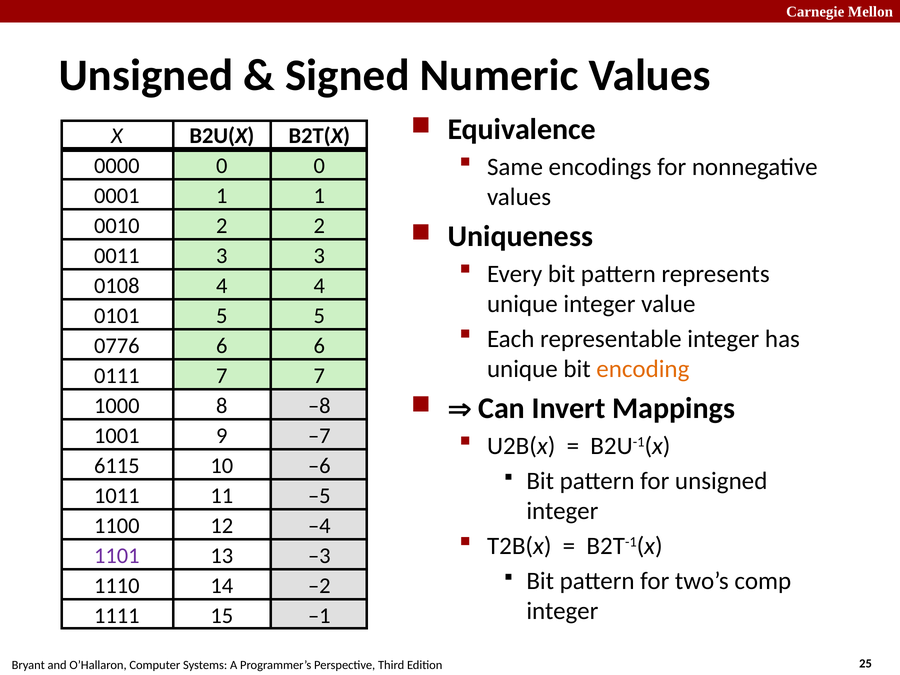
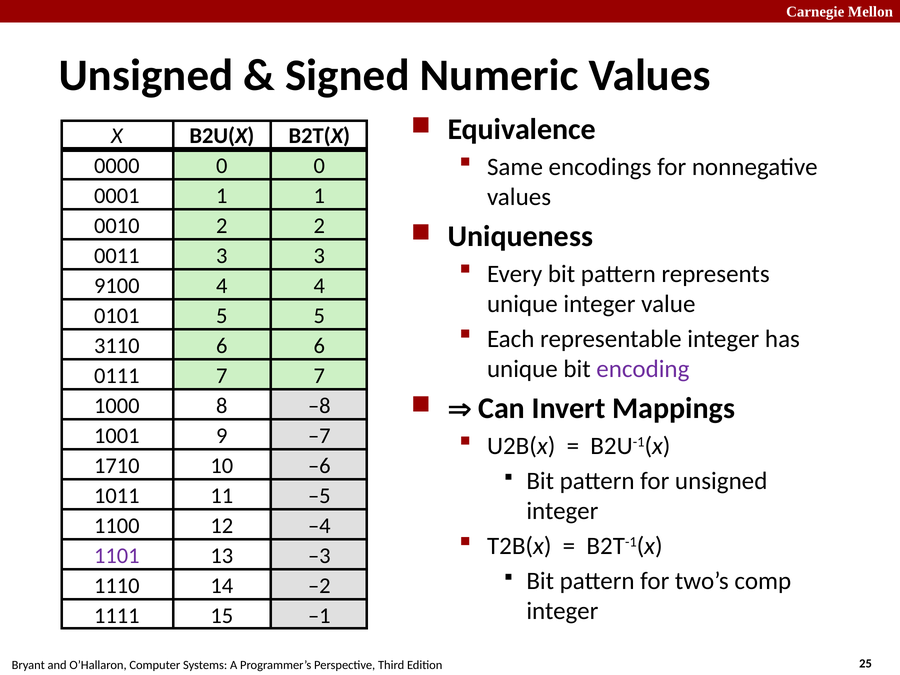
0108: 0108 -> 9100
0776: 0776 -> 3110
encoding colour: orange -> purple
6115: 6115 -> 1710
